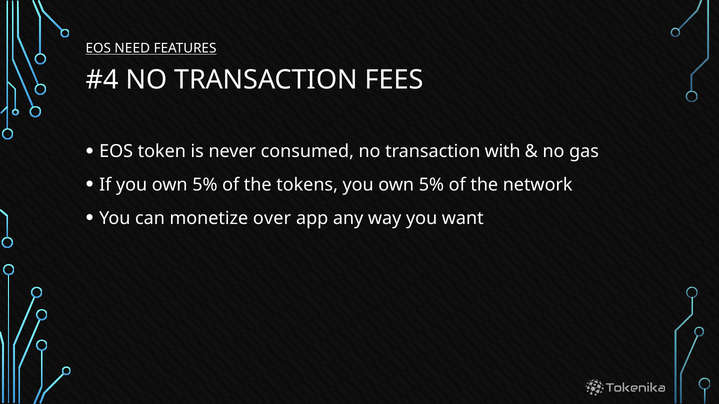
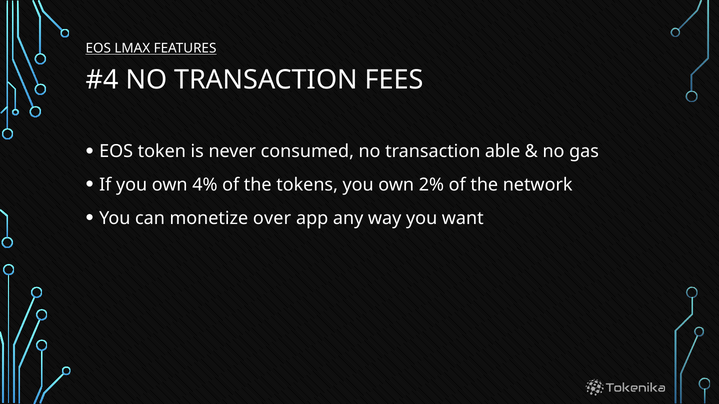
NEED: NEED -> LMAX
with: with -> able
If you own 5%: 5% -> 4%
tokens you own 5%: 5% -> 2%
